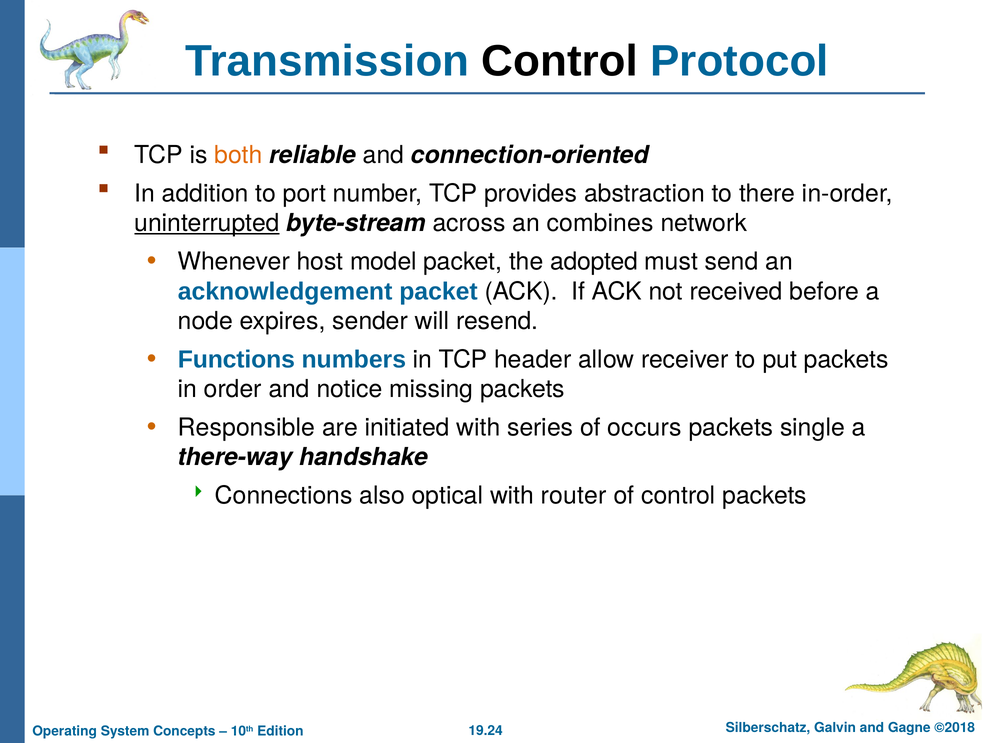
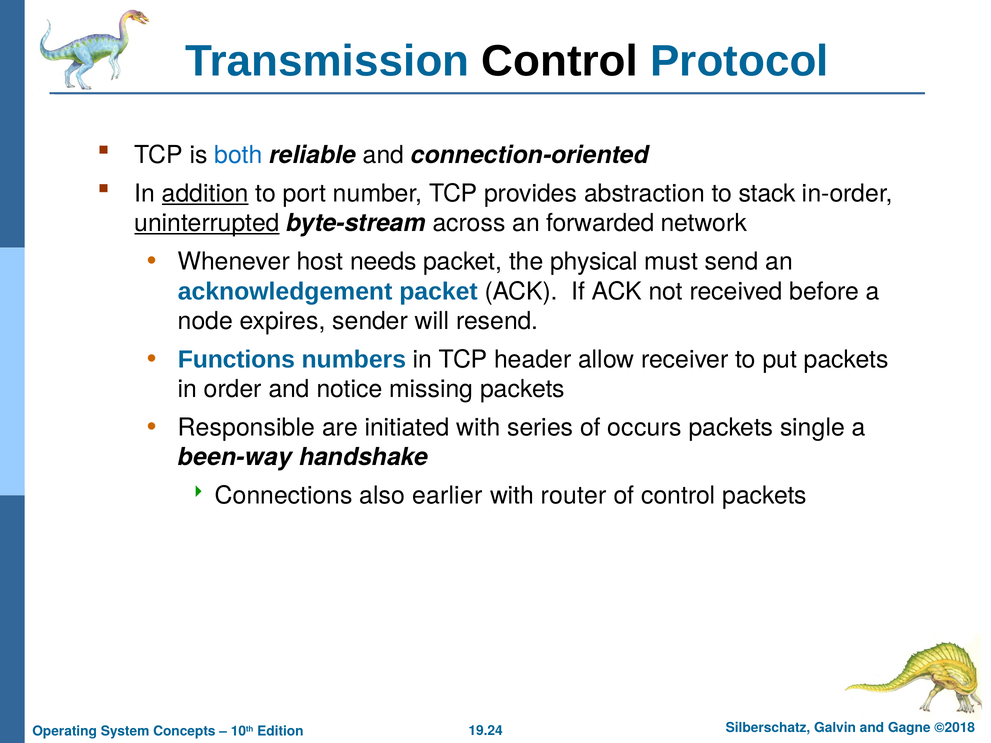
both colour: orange -> blue
addition underline: none -> present
there: there -> stack
combines: combines -> forwarded
model: model -> needs
adopted: adopted -> physical
there-way: there-way -> been-way
optical: optical -> earlier
